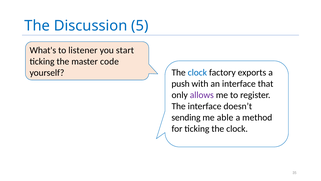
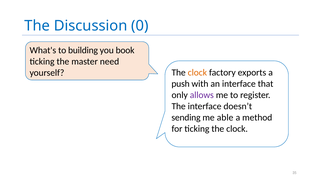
5: 5 -> 0
listener: listener -> building
start: start -> book
code: code -> need
clock at (197, 72) colour: blue -> orange
